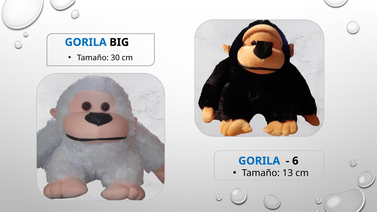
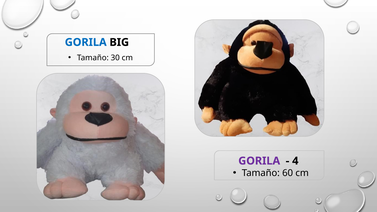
GORILA at (259, 161) colour: blue -> purple
6: 6 -> 4
13: 13 -> 60
